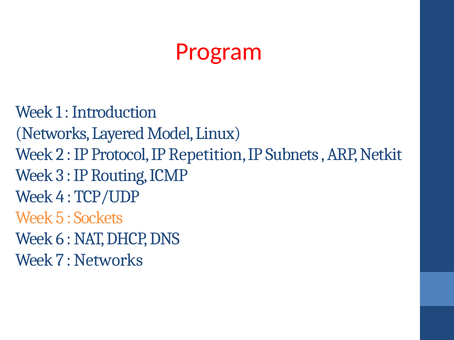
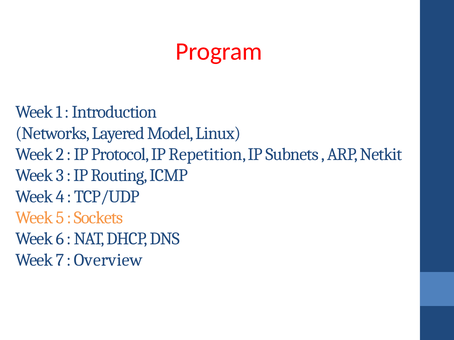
Networks at (108, 260): Networks -> Overview
